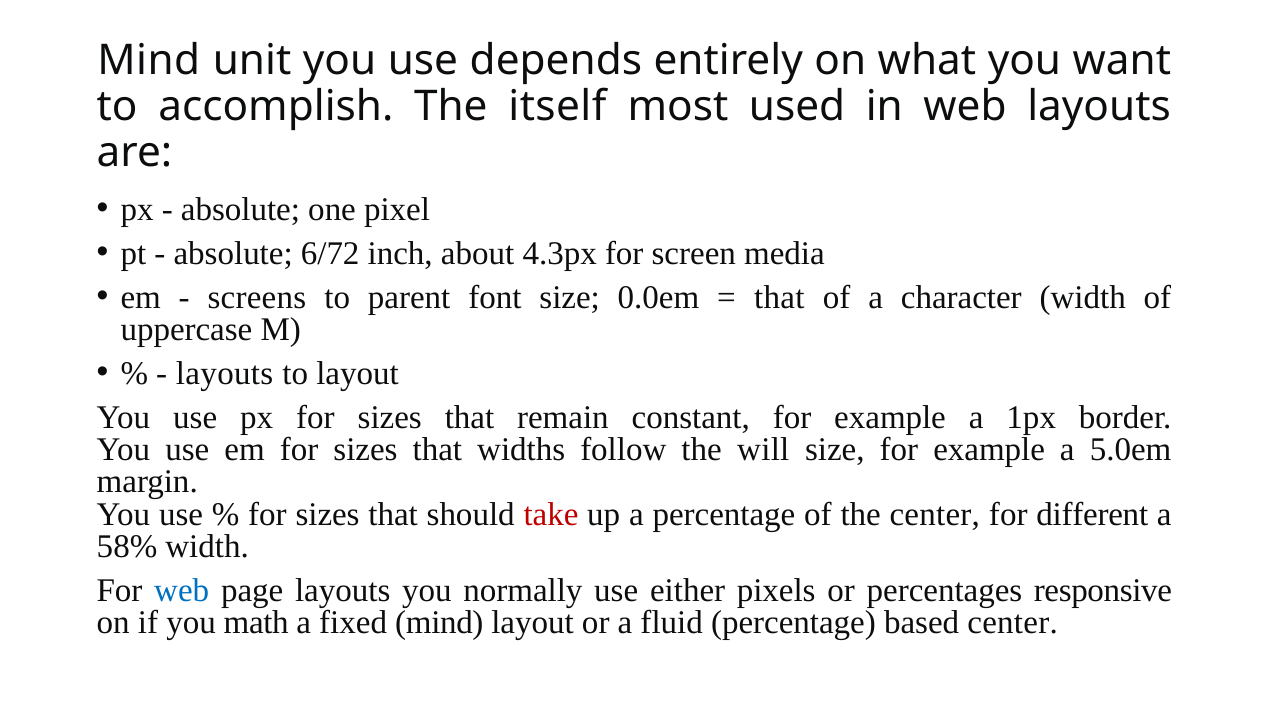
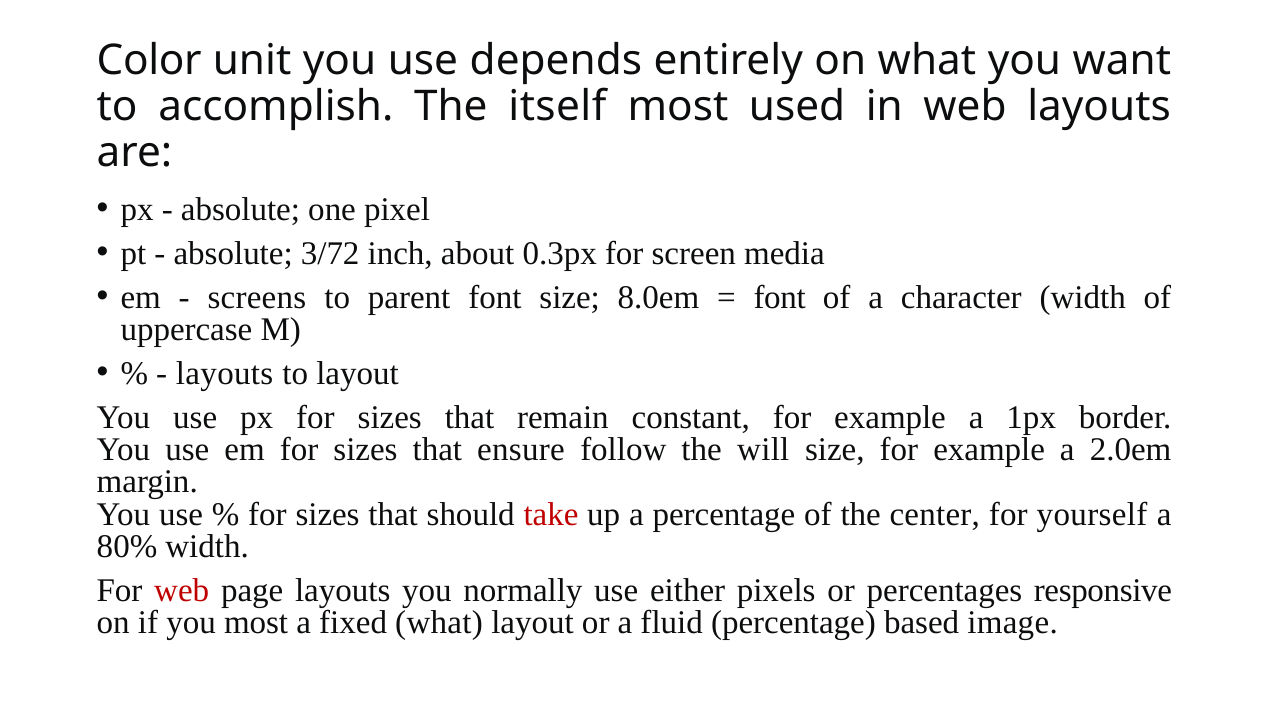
Mind at (149, 61): Mind -> Color
6/72: 6/72 -> 3/72
4.3px: 4.3px -> 0.3px
0.0em: 0.0em -> 8.0em
that at (779, 298): that -> font
widths: widths -> ensure
5.0em: 5.0em -> 2.0em
different: different -> yourself
58%: 58% -> 80%
web at (182, 590) colour: blue -> red
you math: math -> most
fixed mind: mind -> what
based center: center -> image
